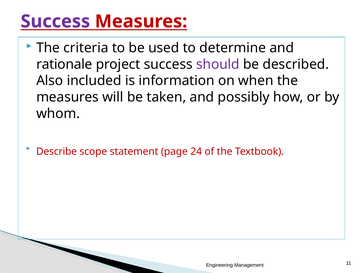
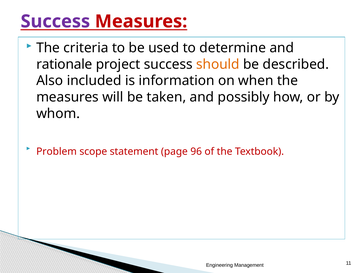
should colour: purple -> orange
Describe: Describe -> Problem
24: 24 -> 96
